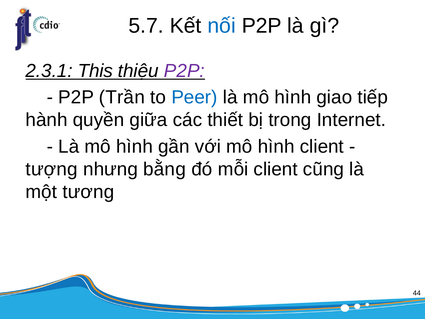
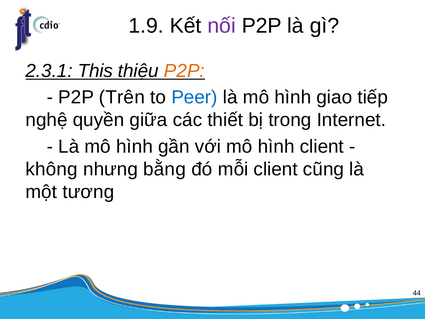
5.7: 5.7 -> 1.9
nối colour: blue -> purple
P2P at (184, 71) colour: purple -> orange
Trần: Trần -> Trên
hành: hành -> nghệ
tượng: tượng -> không
